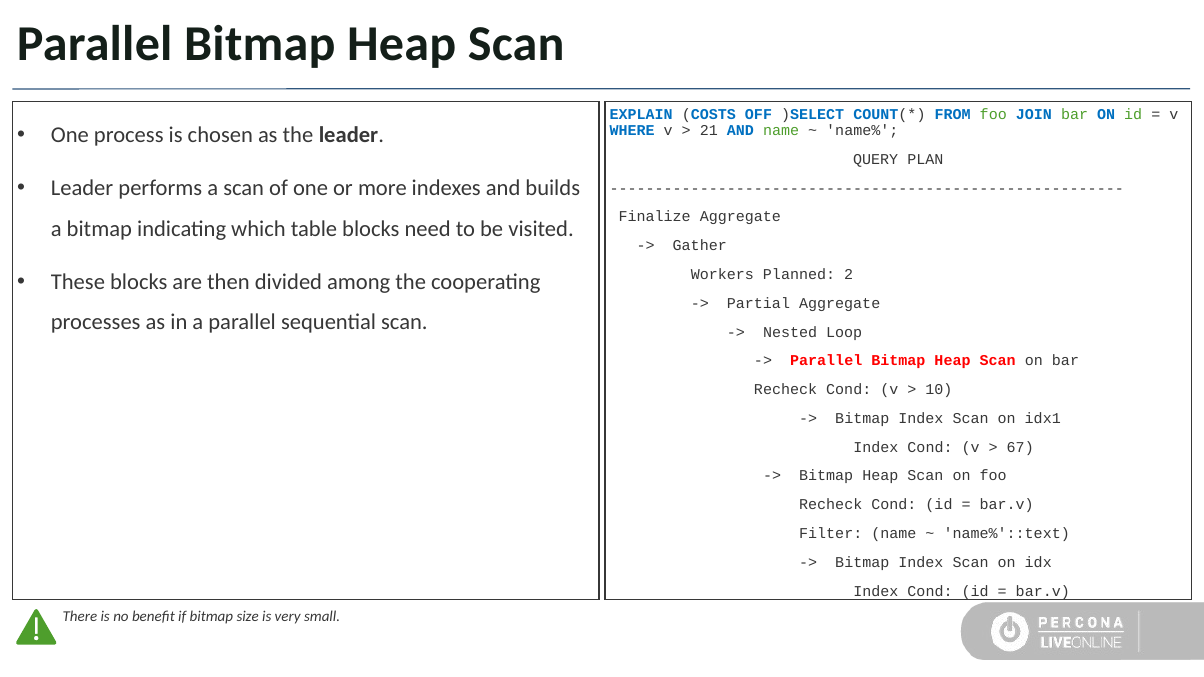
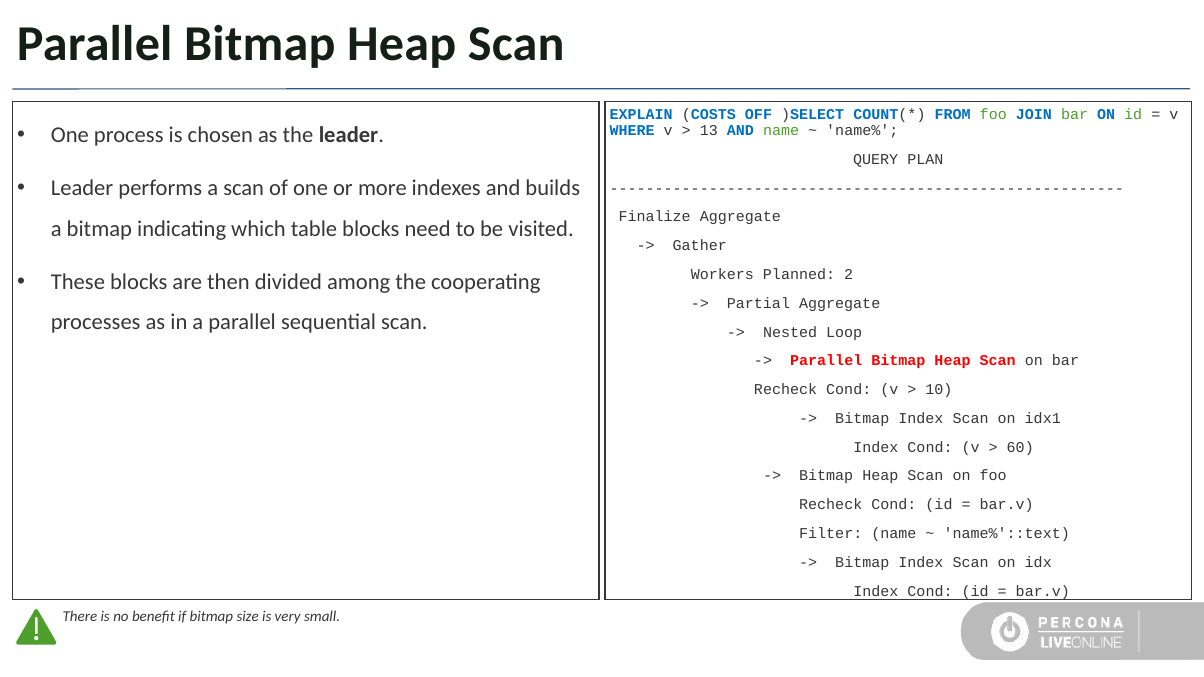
21: 21 -> 13
67: 67 -> 60
